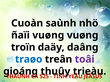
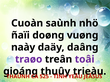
ñaïi vuøng: vuøng -> doøng
troïn: troïn -> naày
traøo colour: blue -> purple
